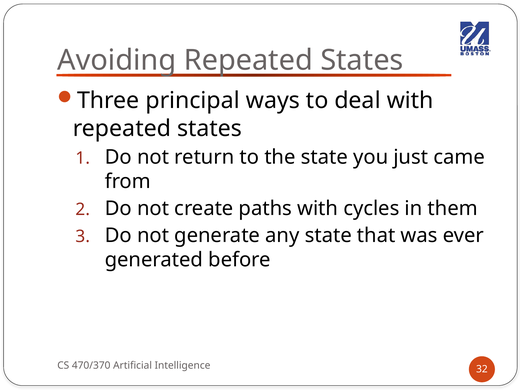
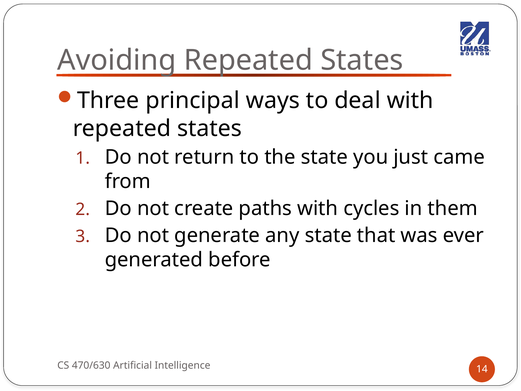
470/370: 470/370 -> 470/630
32: 32 -> 14
